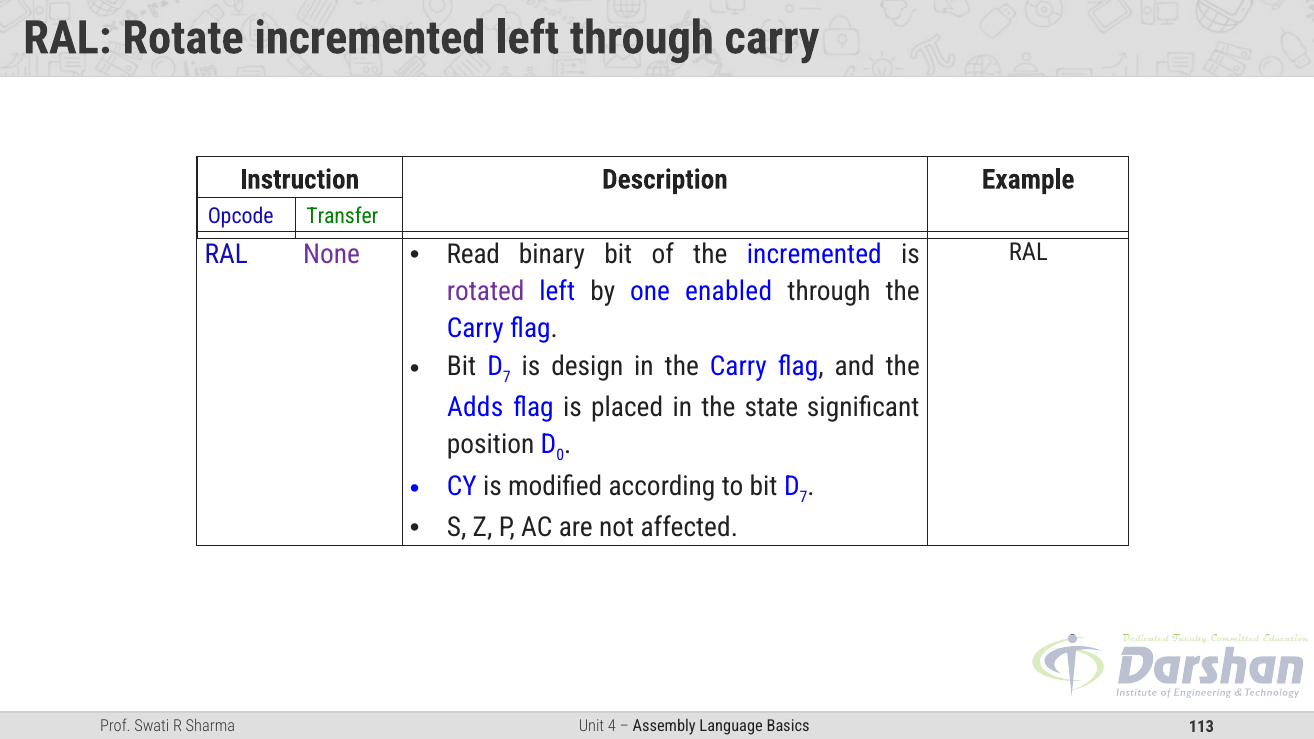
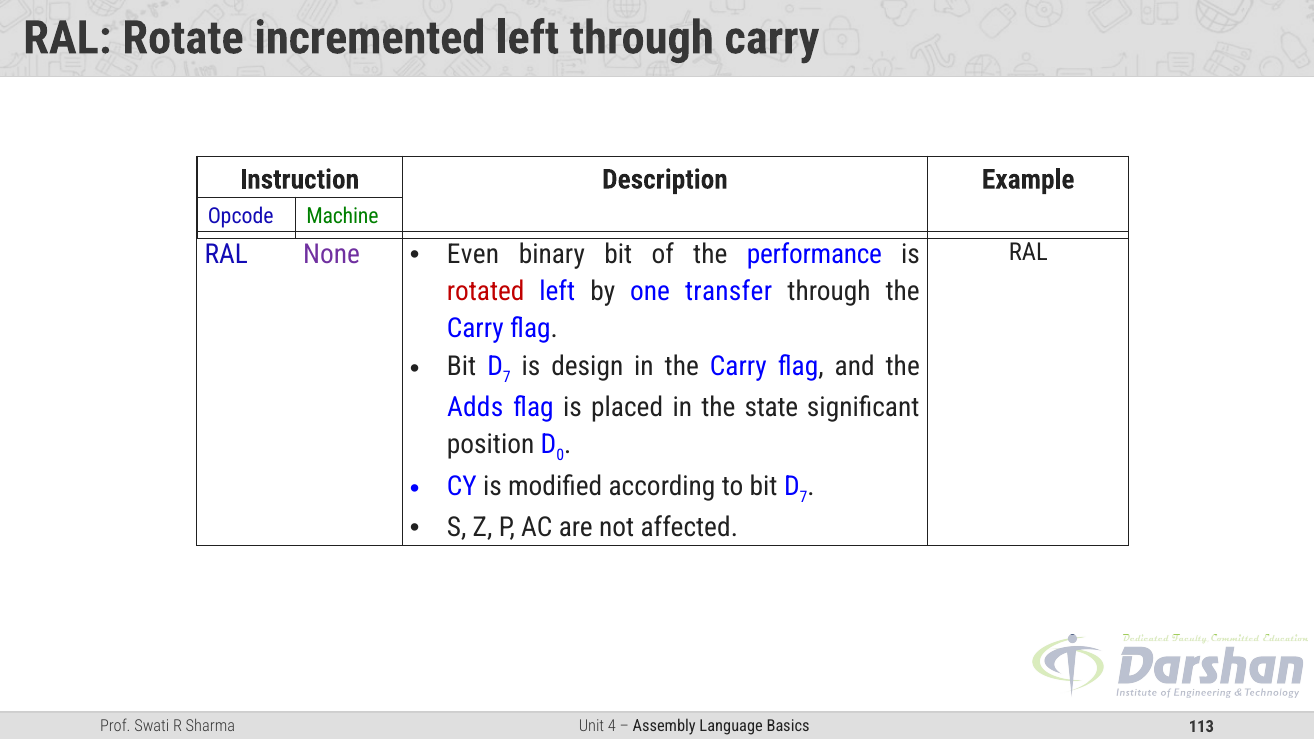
Transfer: Transfer -> Machine
Read: Read -> Even
the incremented: incremented -> performance
rotated colour: purple -> red
enabled: enabled -> transfer
